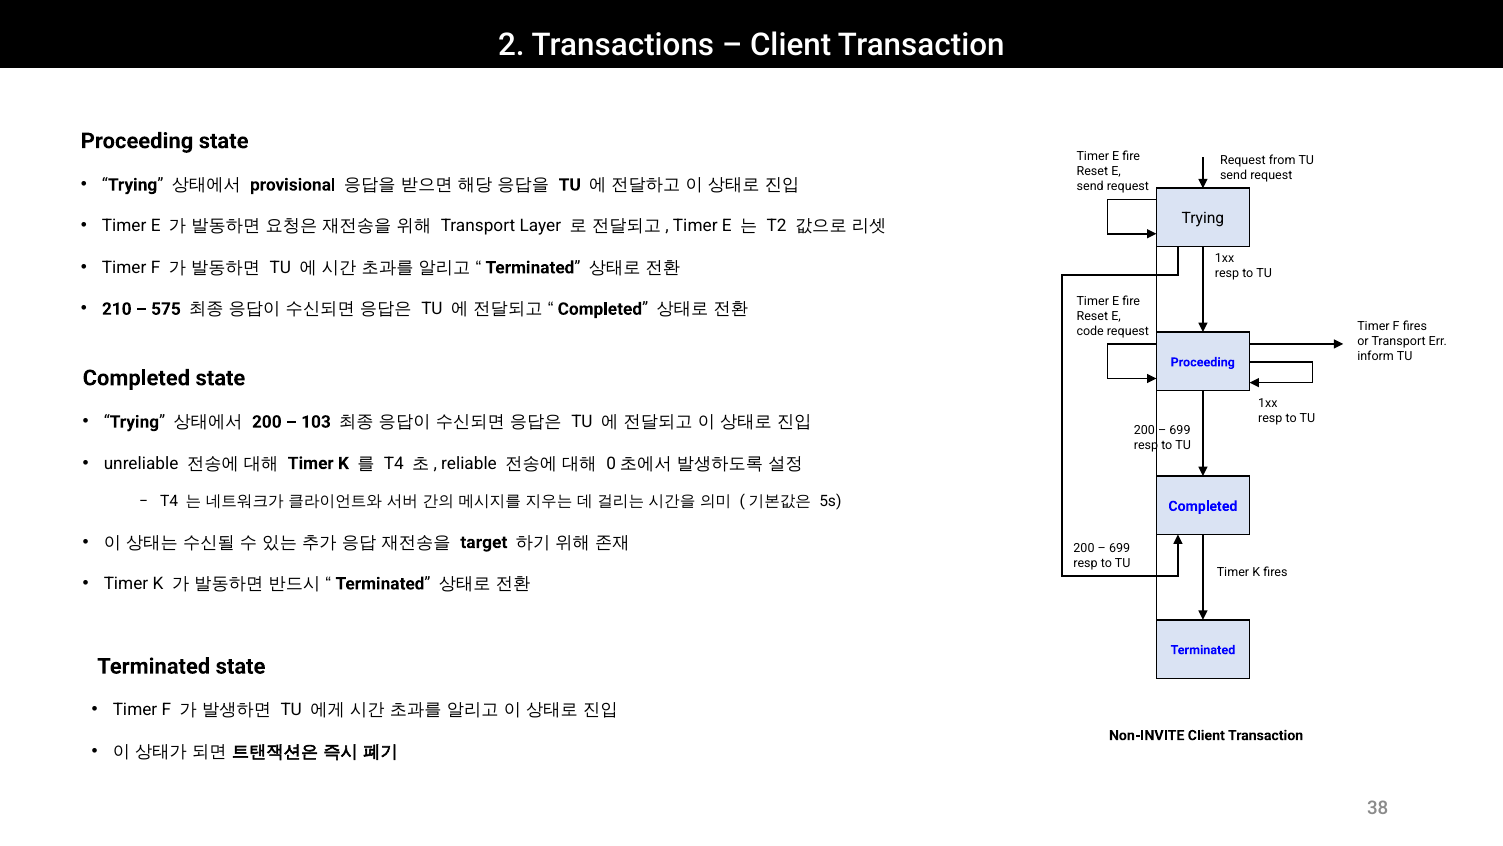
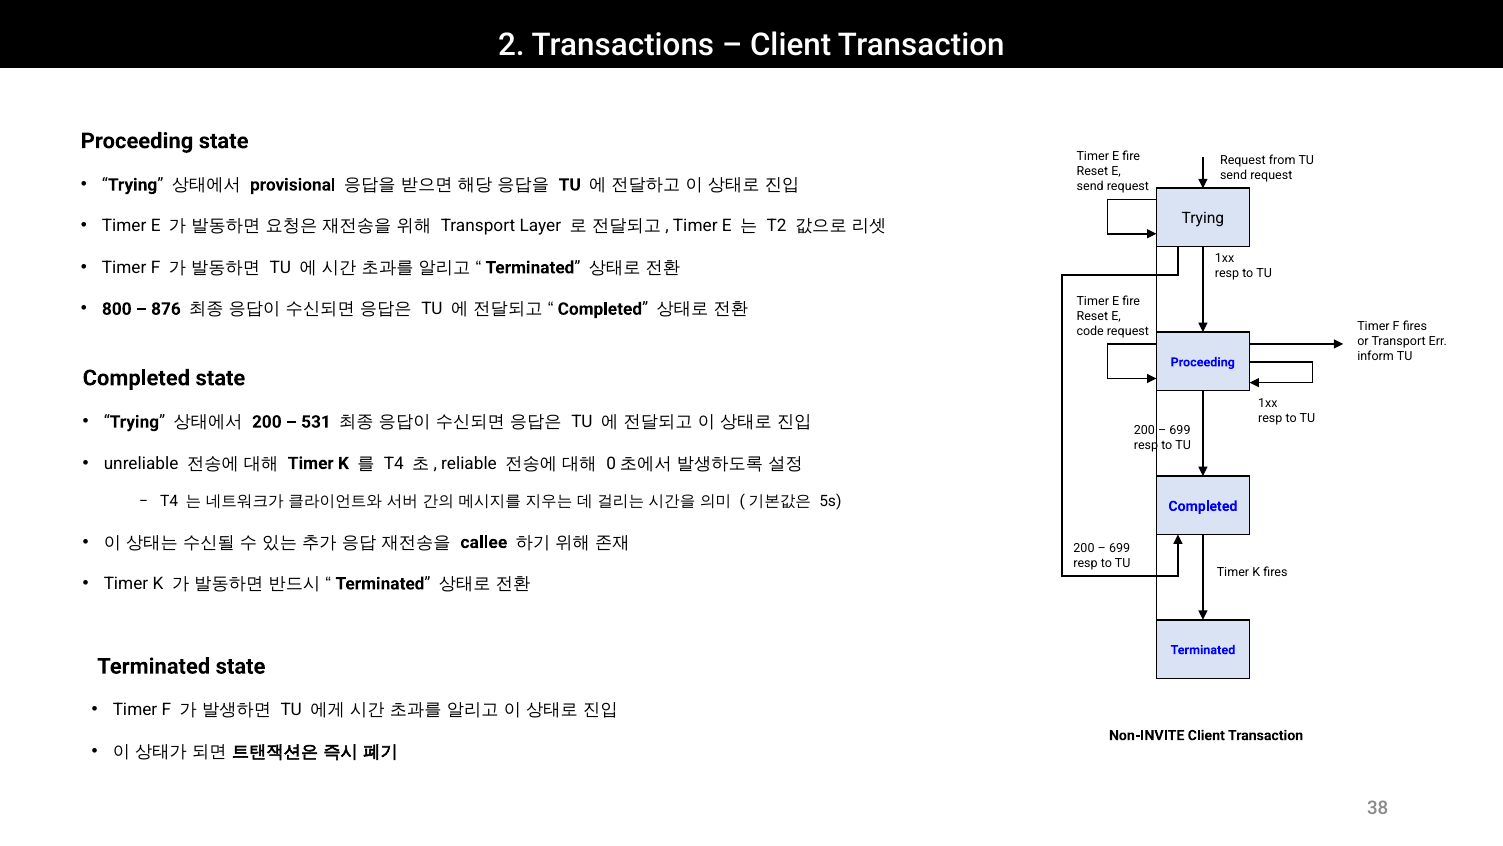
210: 210 -> 800
575: 575 -> 876
103: 103 -> 531
target: target -> callee
